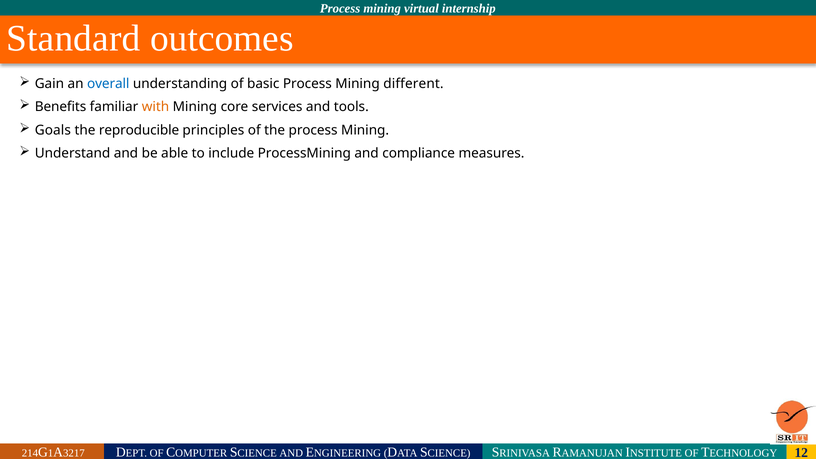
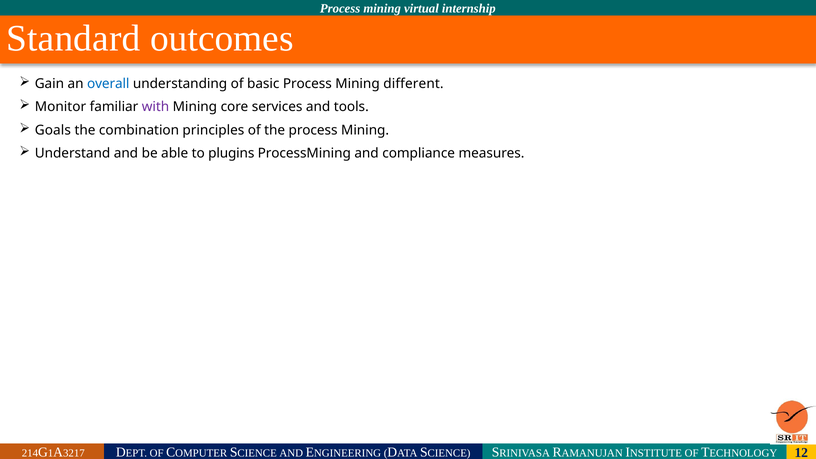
Benefits: Benefits -> Monitor
with colour: orange -> purple
reproducible: reproducible -> combination
include: include -> plugins
